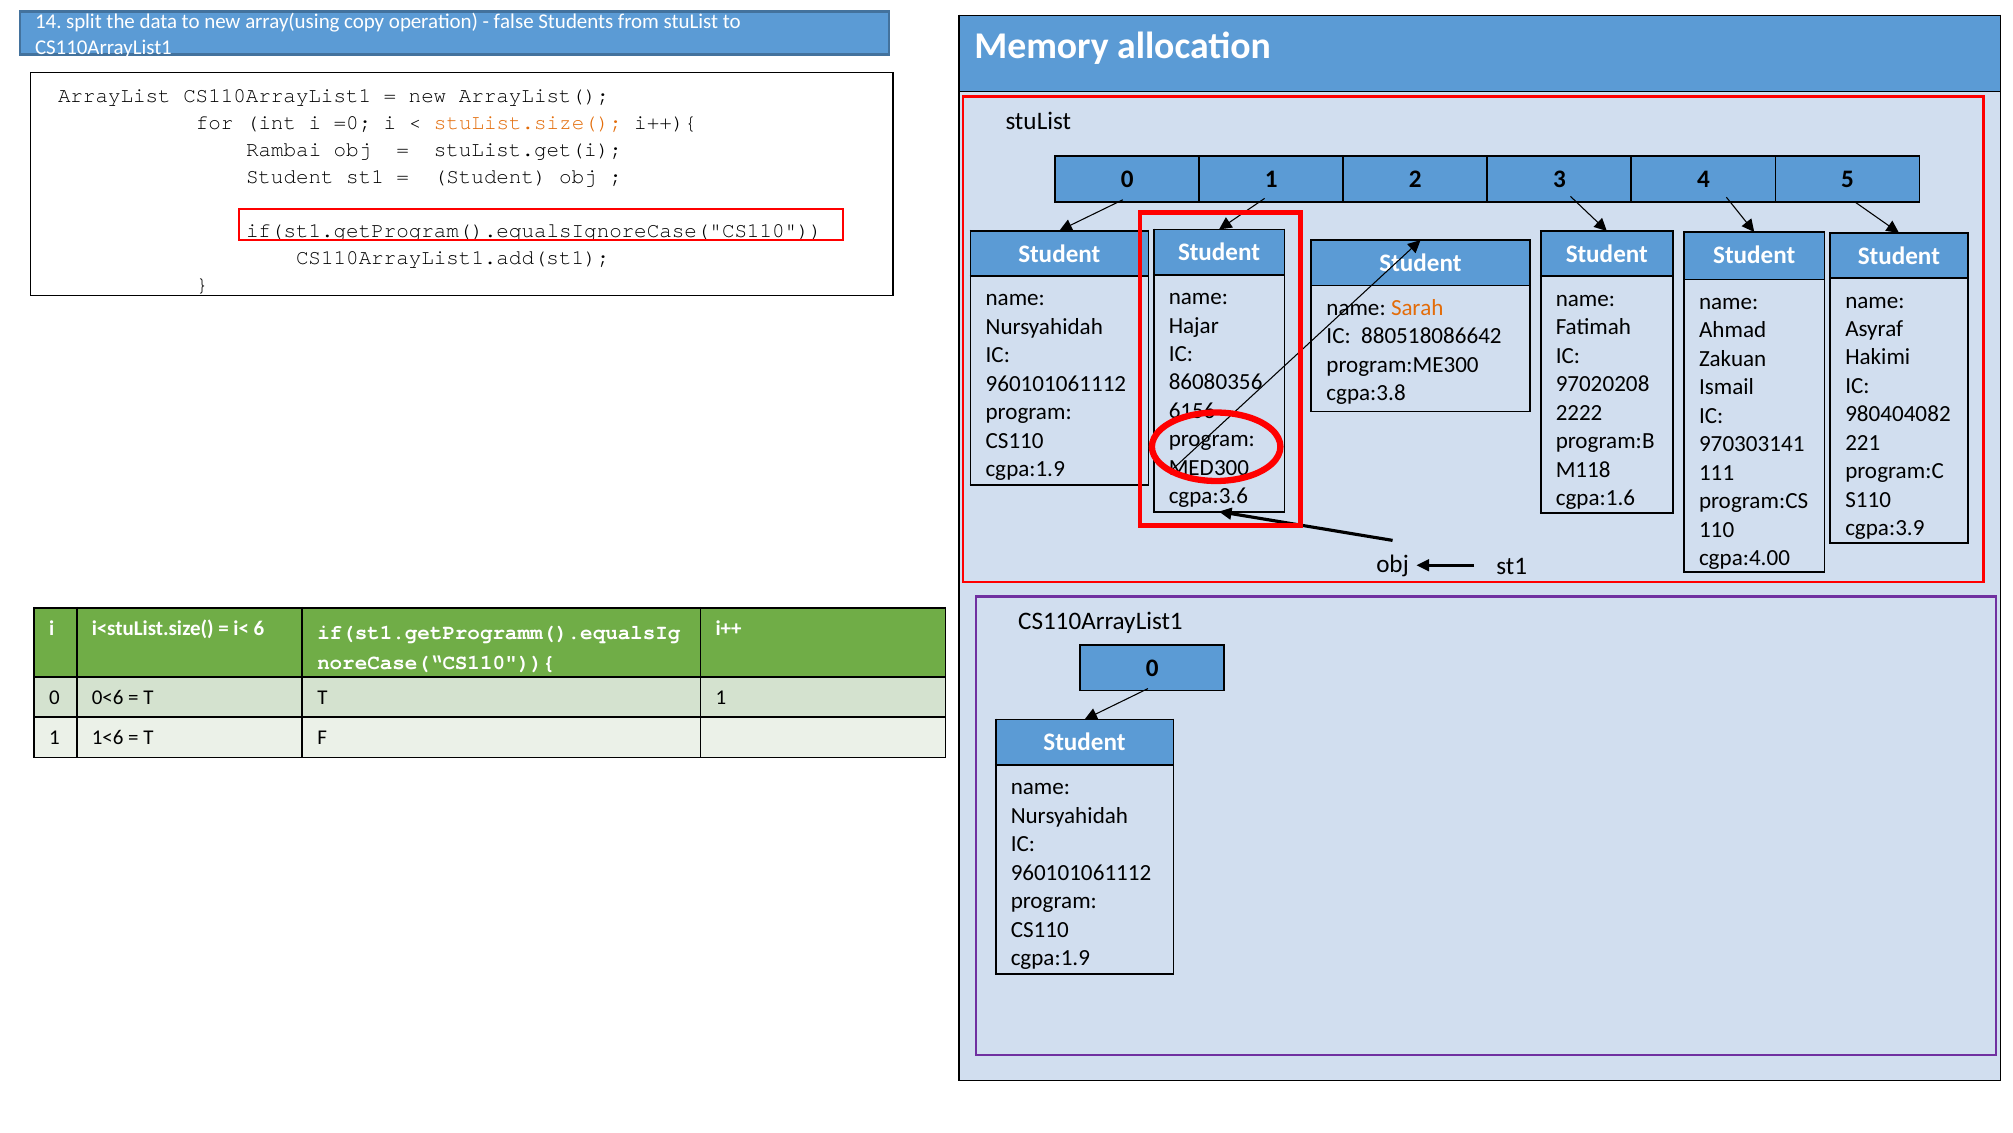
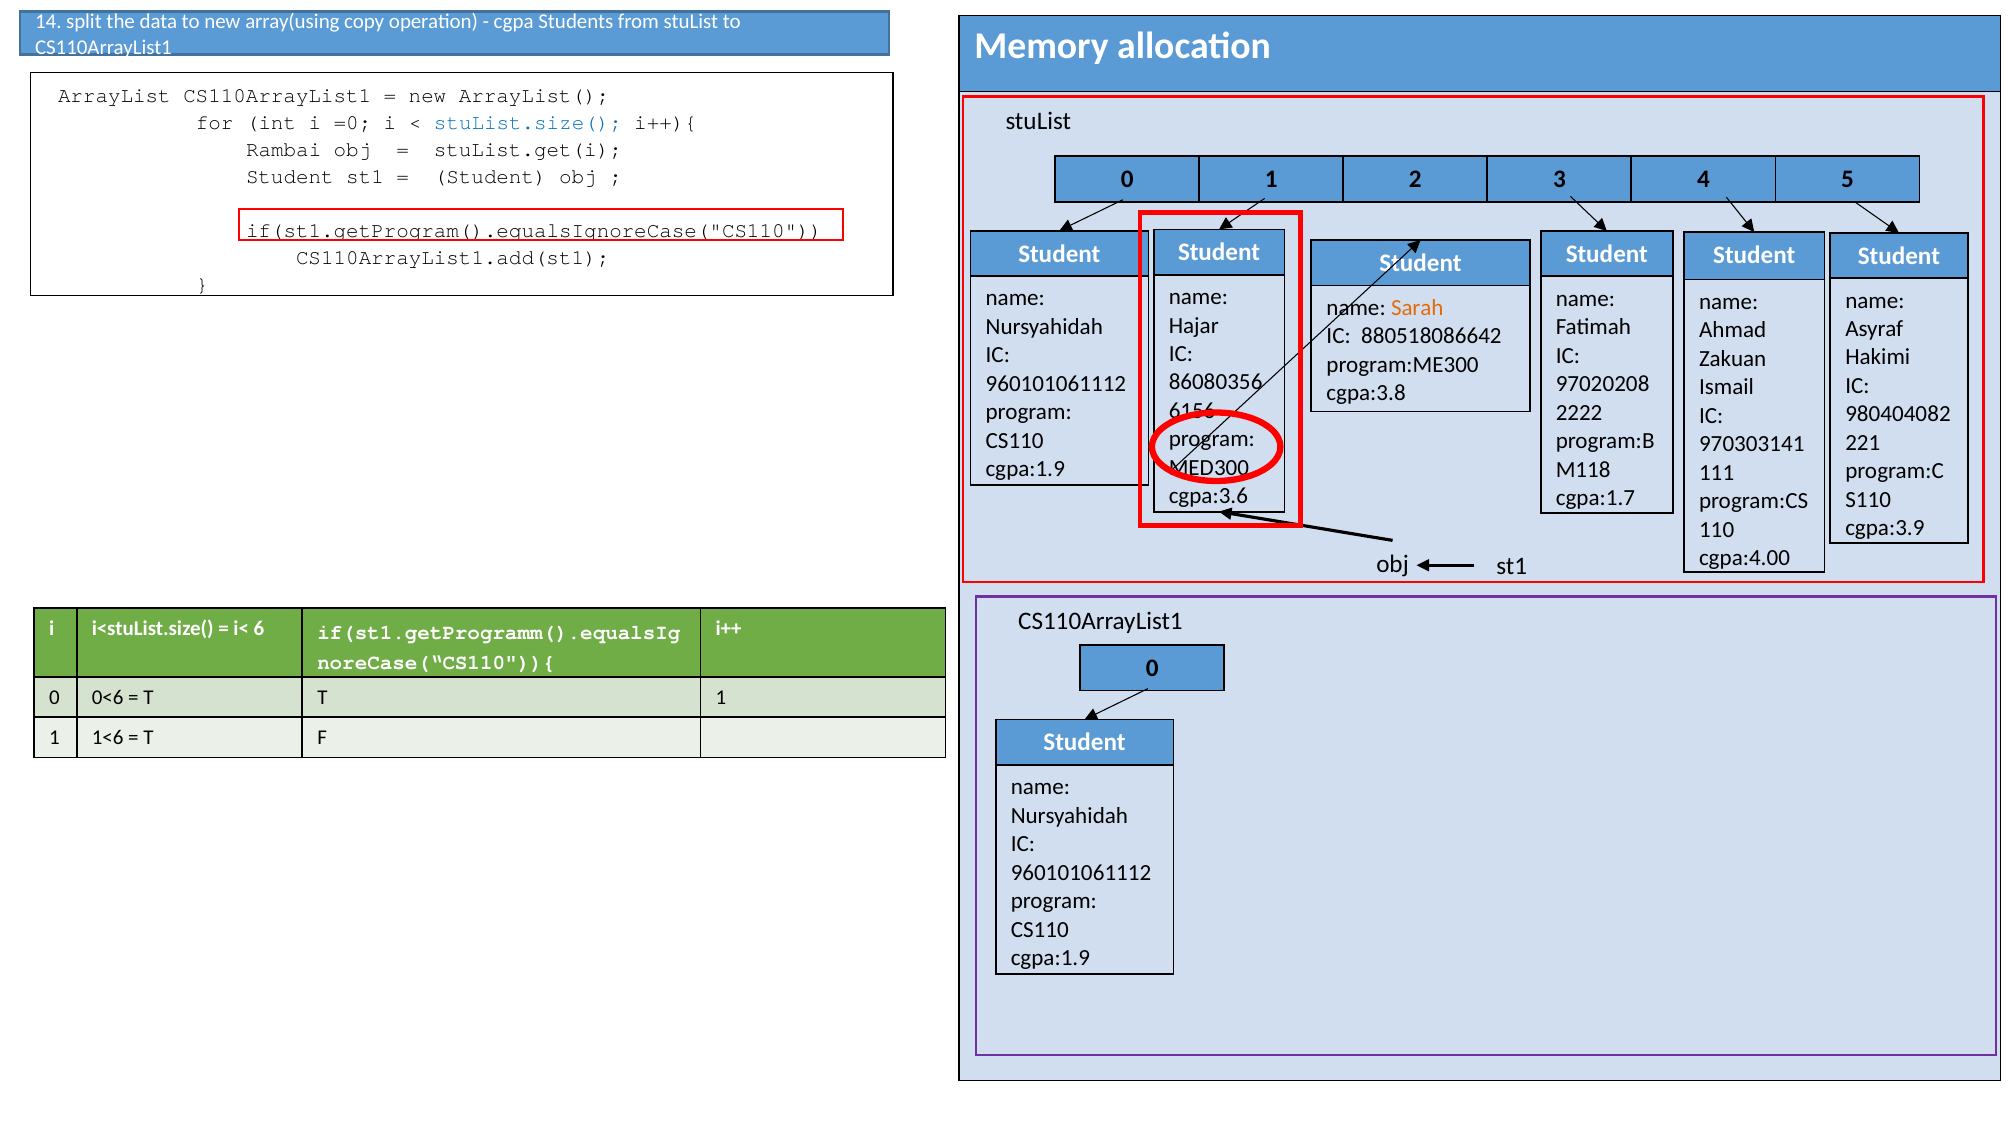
false: false -> cgpa
stuList.size( colour: orange -> blue
cgpa:1.6: cgpa:1.6 -> cgpa:1.7
